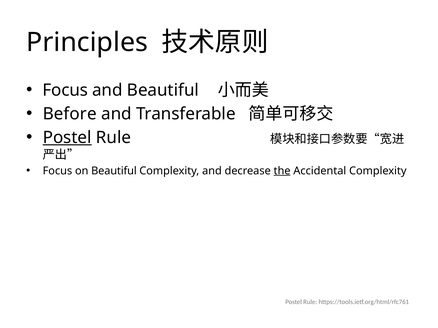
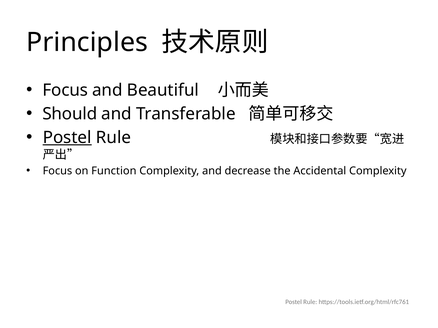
Before: Before -> Should
on Beautiful: Beautiful -> Function
the underline: present -> none
